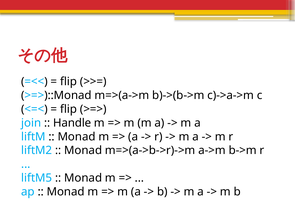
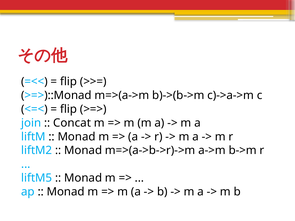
Handle: Handle -> Concat
